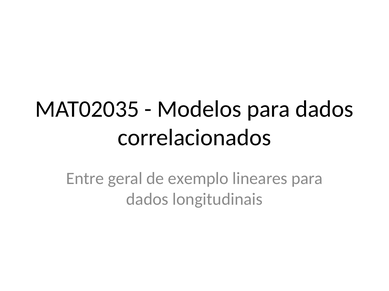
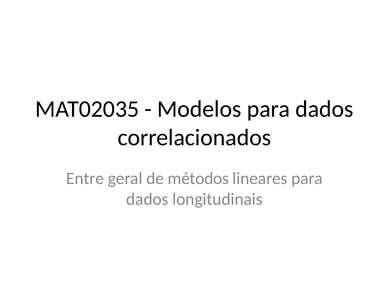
exemplo: exemplo -> métodos
